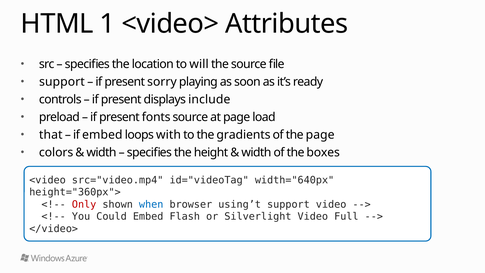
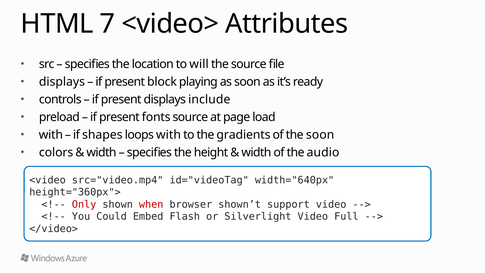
1: 1 -> 7
support at (62, 82): support -> displays
sorry: sorry -> block
that at (51, 135): that -> with
if embed: embed -> shapes
the page: page -> soon
boxes: boxes -> audio
when colour: blue -> red
using’t: using’t -> shown’t
